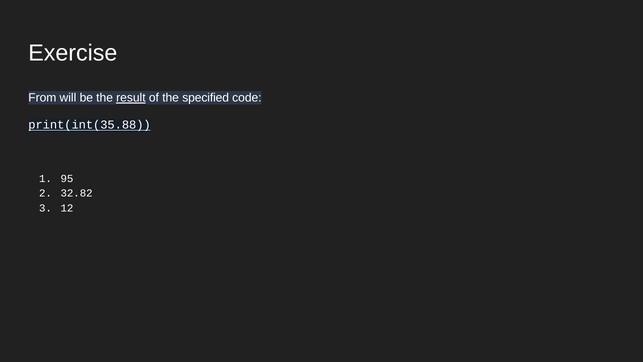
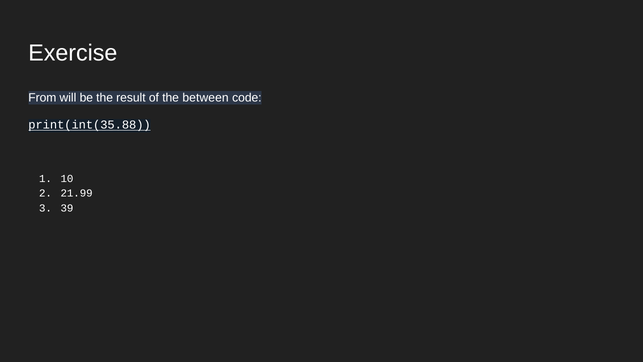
result underline: present -> none
specified: specified -> between
95: 95 -> 10
32.82: 32.82 -> 21.99
12: 12 -> 39
